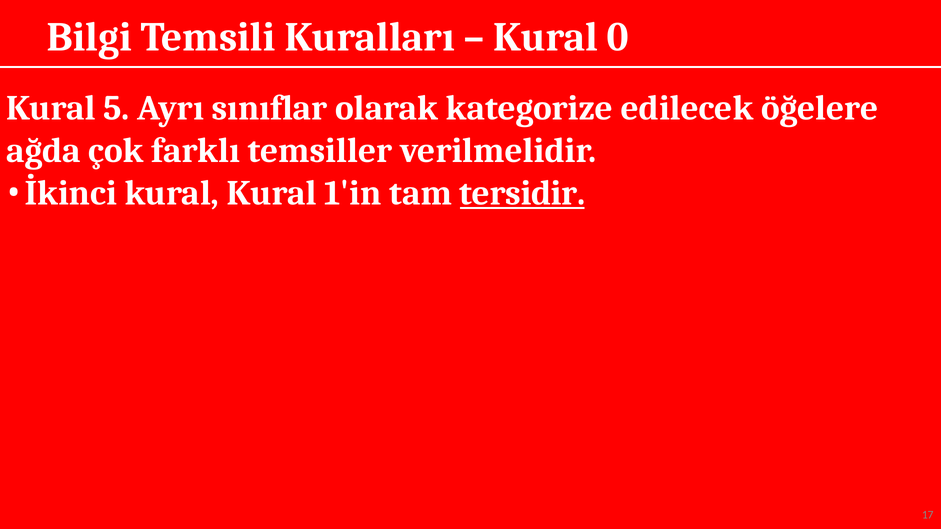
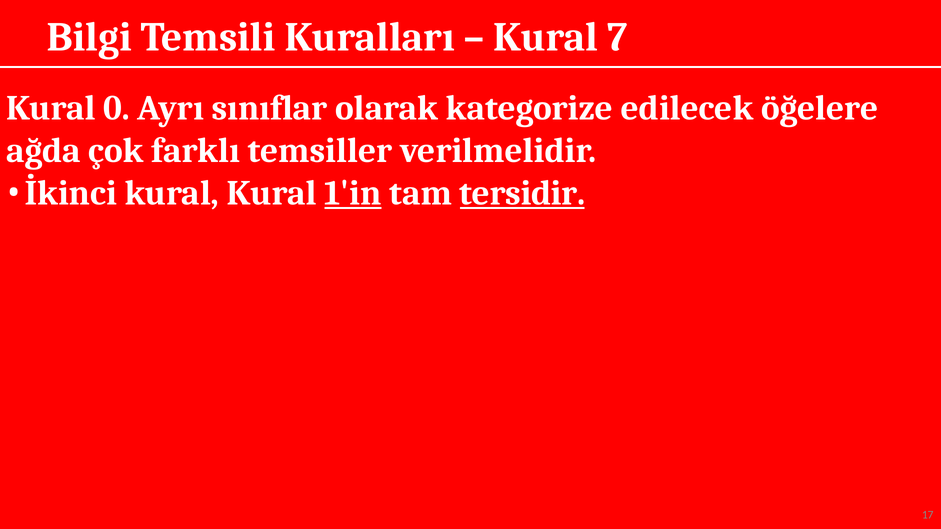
0: 0 -> 7
5: 5 -> 0
1'in underline: none -> present
